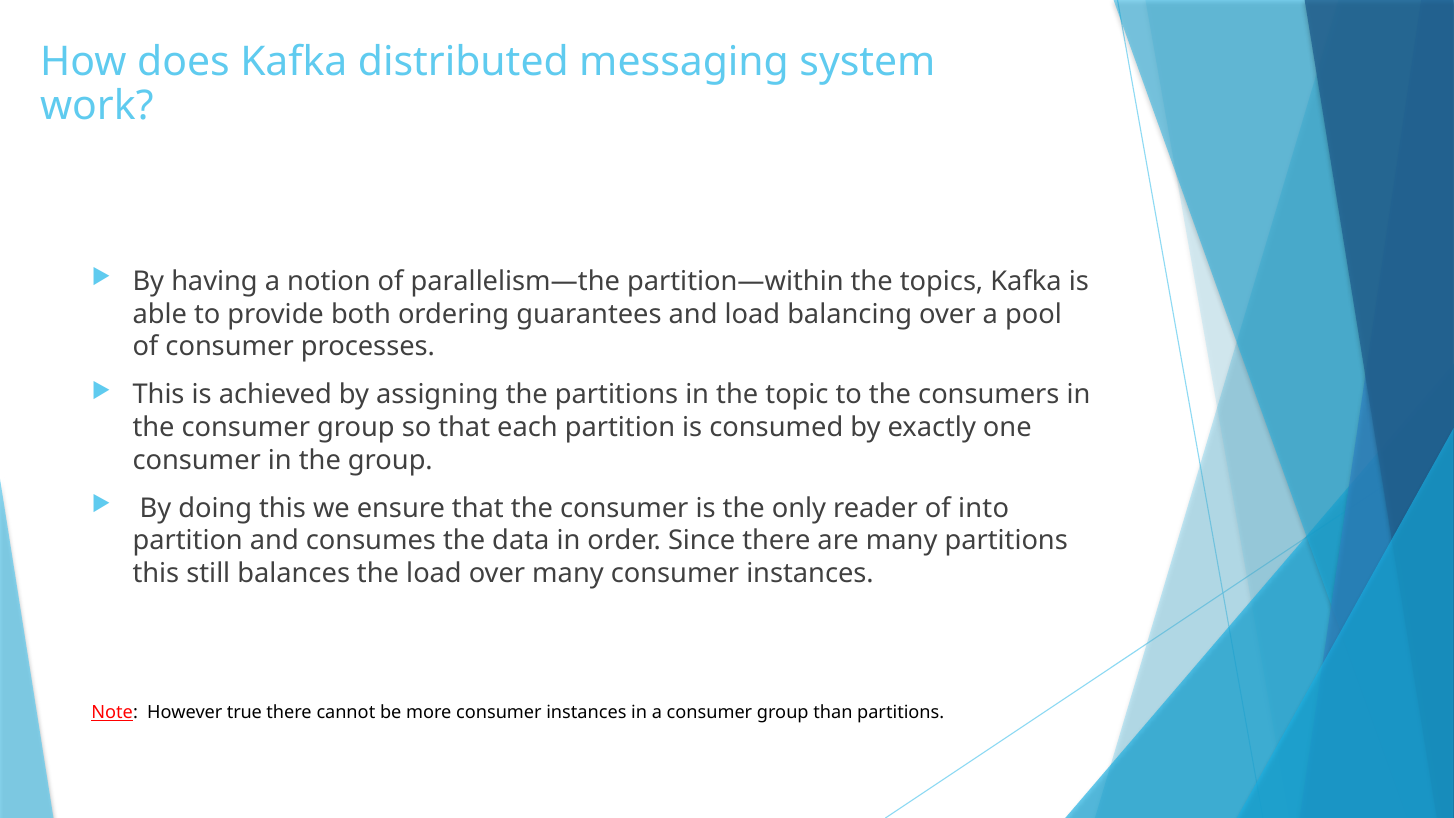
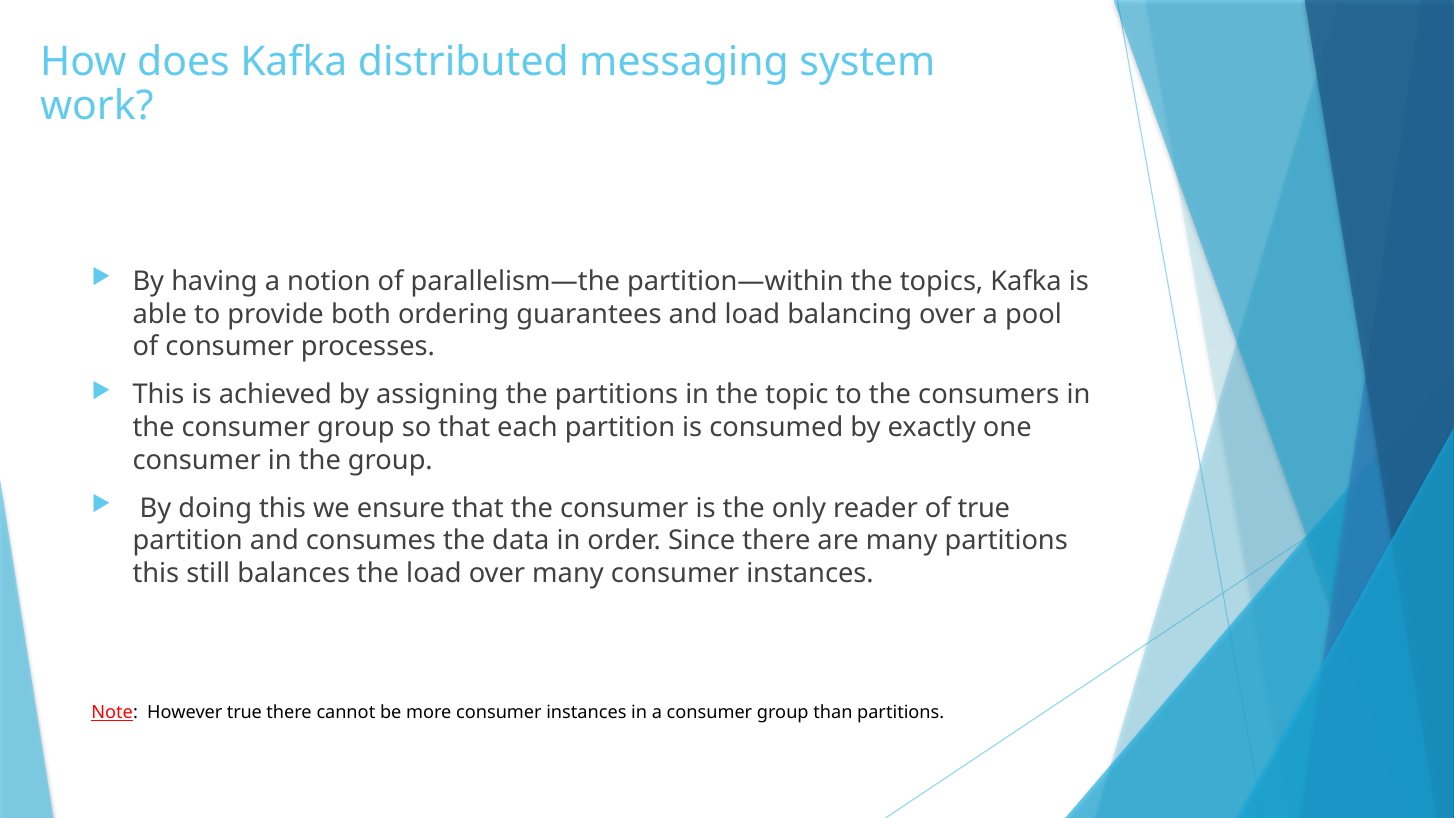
of into: into -> true
